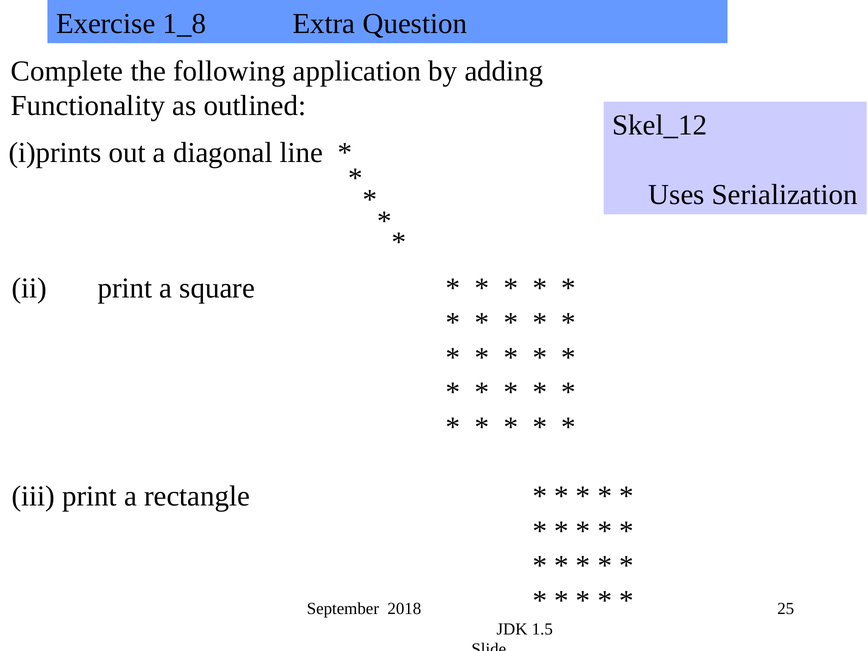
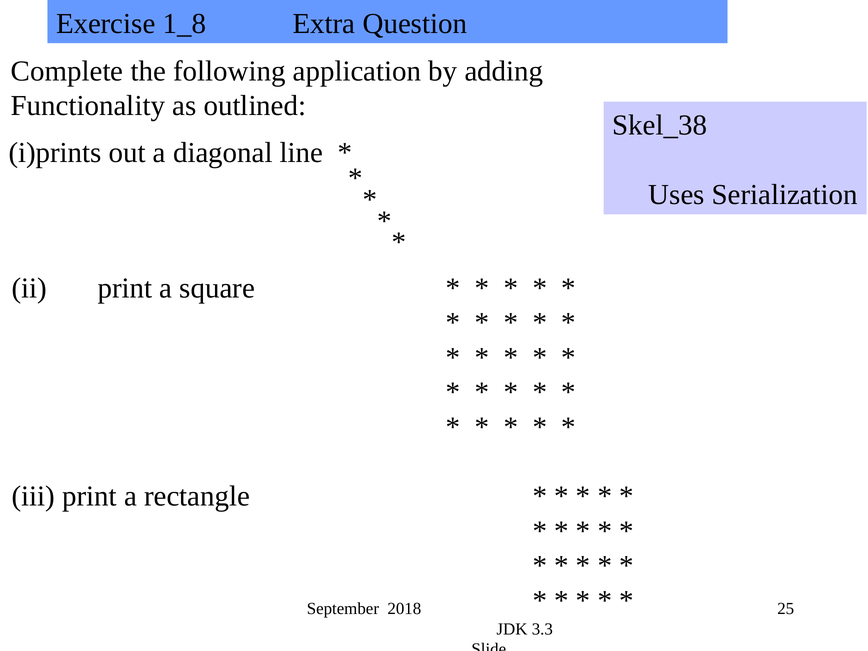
Skel_12: Skel_12 -> Skel_38
1.5: 1.5 -> 3.3
